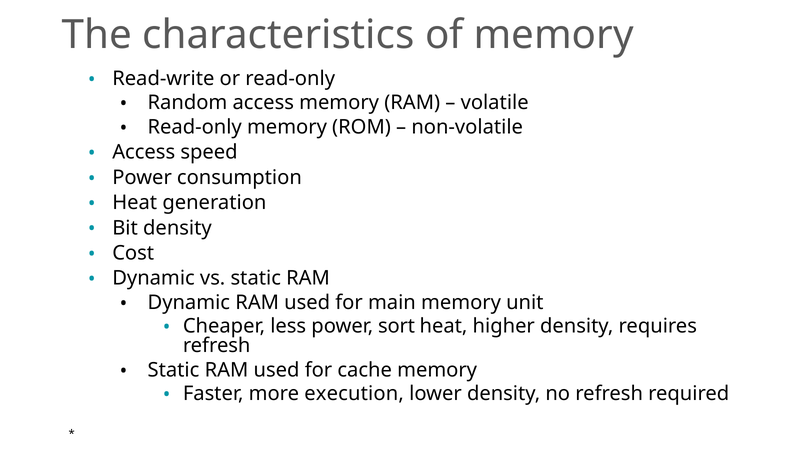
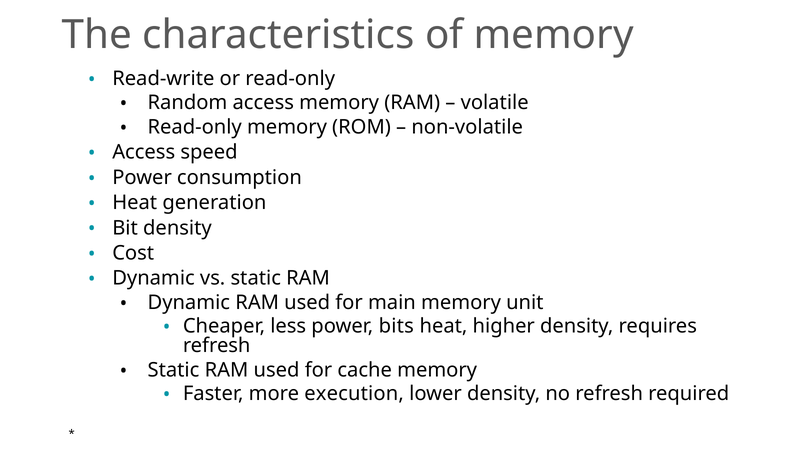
sort: sort -> bits
